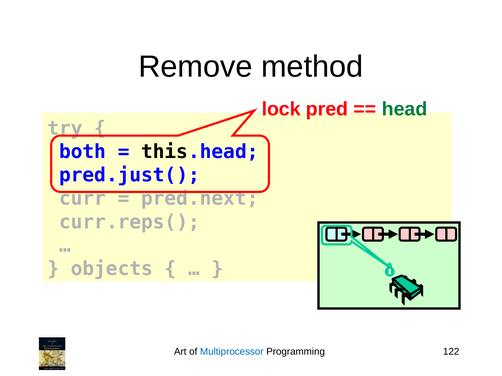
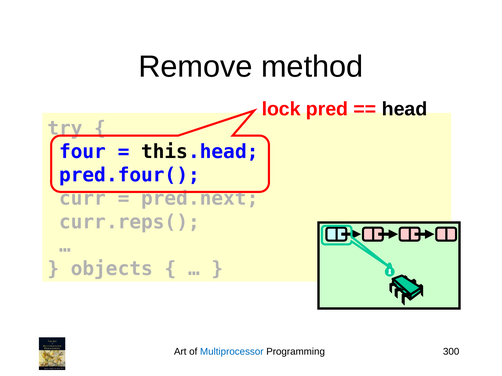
head colour: green -> black
both: both -> four
pred.just(: pred.just( -> pred.four(
122: 122 -> 300
